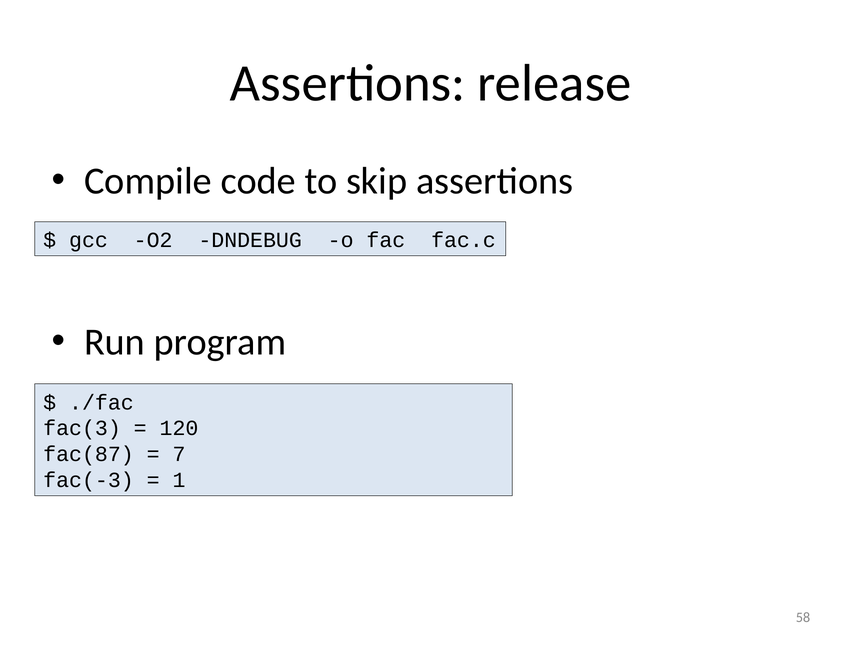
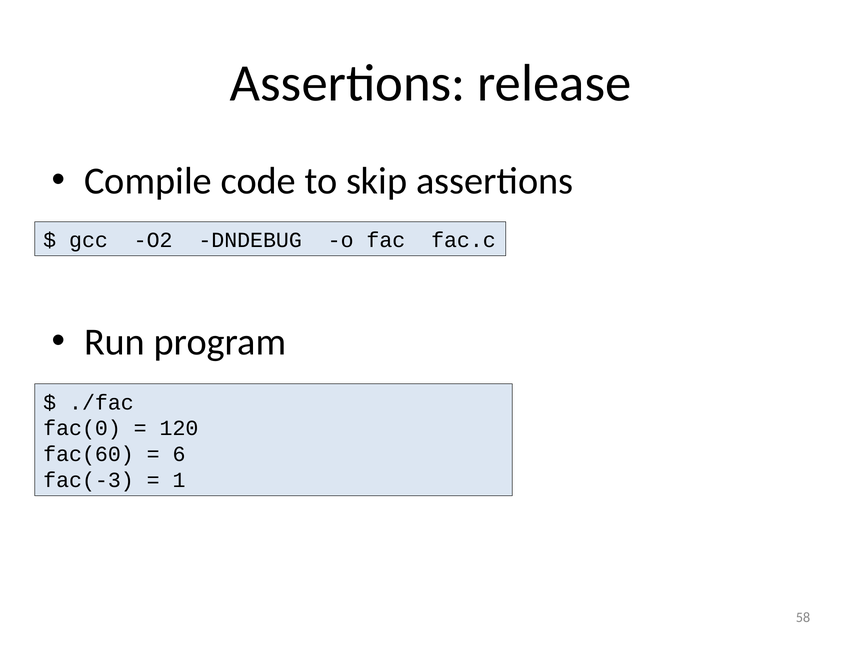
fac(3: fac(3 -> fac(0
fac(87: fac(87 -> fac(60
7: 7 -> 6
